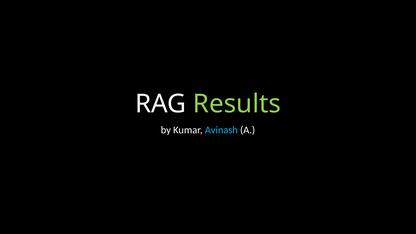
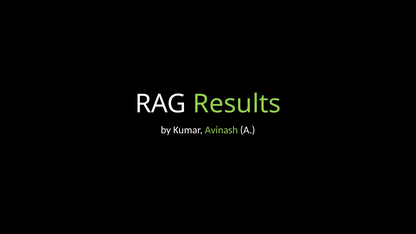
Avinash colour: light blue -> light green
